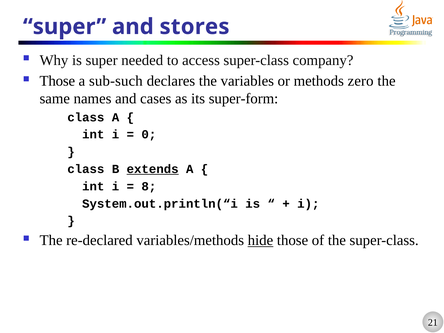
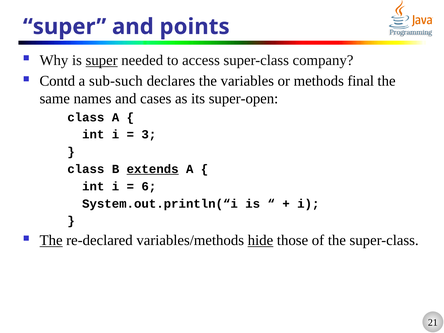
stores: stores -> points
super at (102, 60) underline: none -> present
Those at (57, 81): Those -> Contd
zero: zero -> final
super-form: super-form -> super-open
0: 0 -> 3
8: 8 -> 6
The at (51, 240) underline: none -> present
